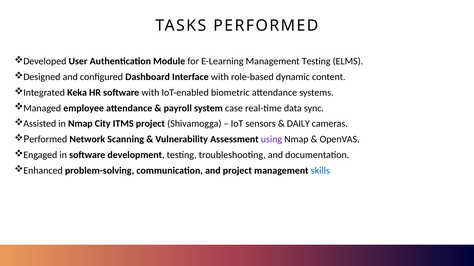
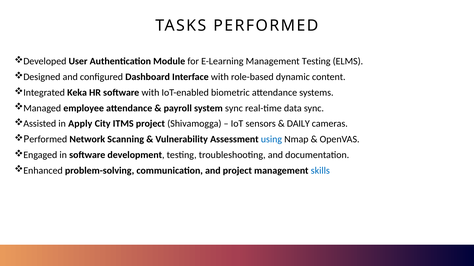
system case: case -> sync
in Nmap: Nmap -> Apply
using colour: purple -> blue
